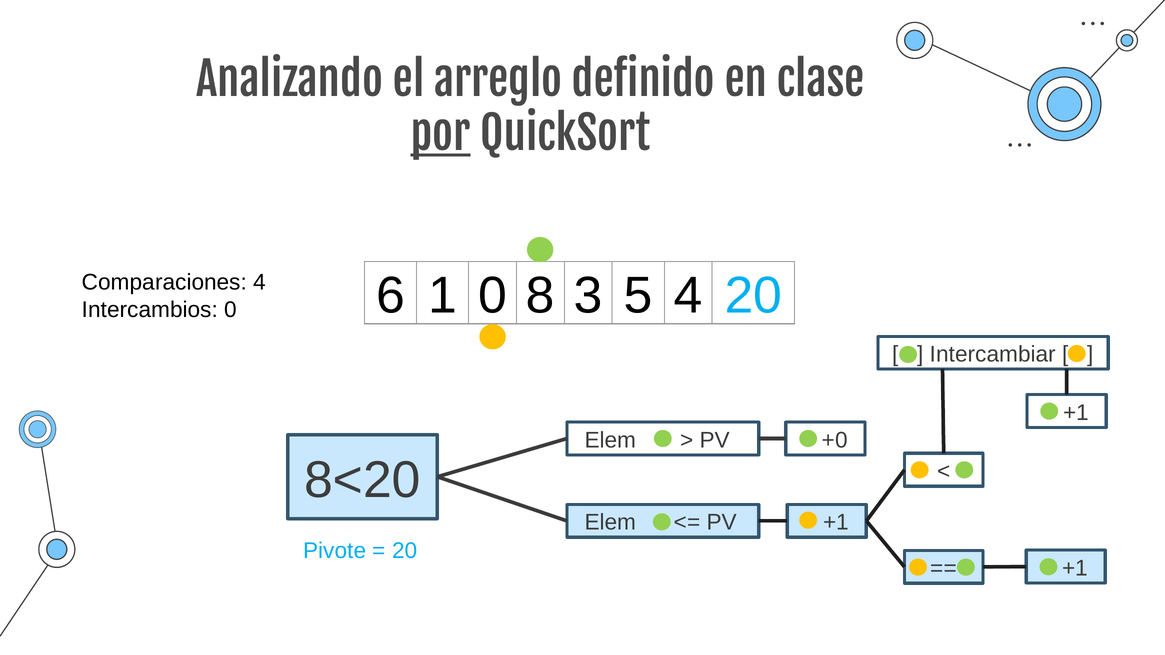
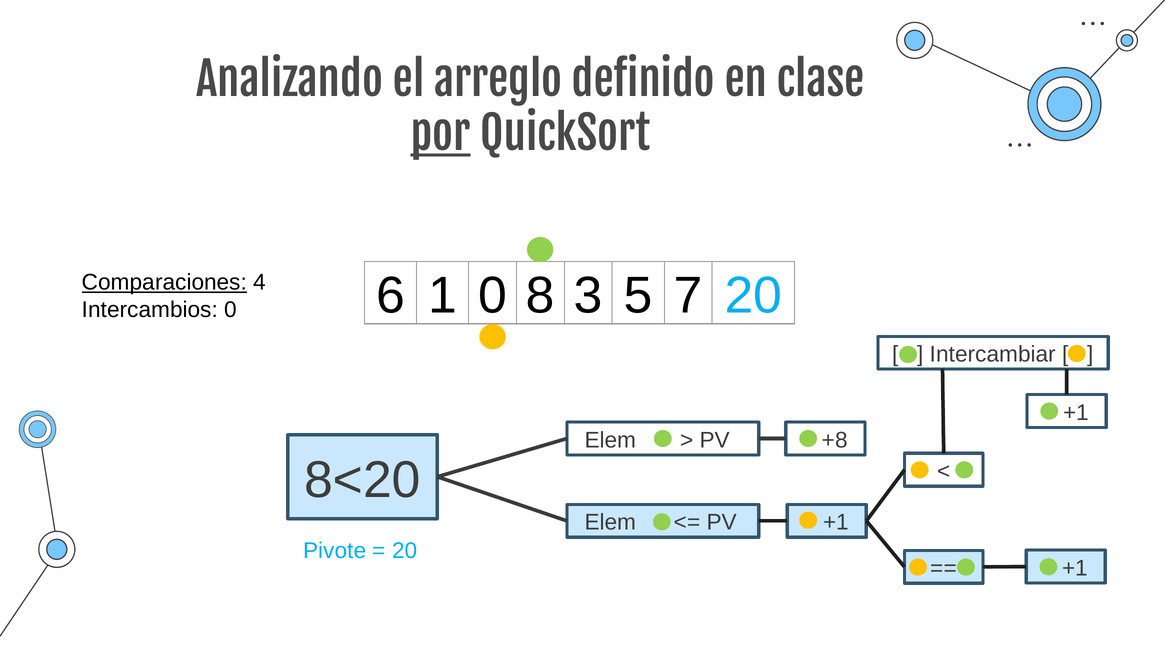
5 4: 4 -> 7
Comparaciones underline: none -> present
+0: +0 -> +8
